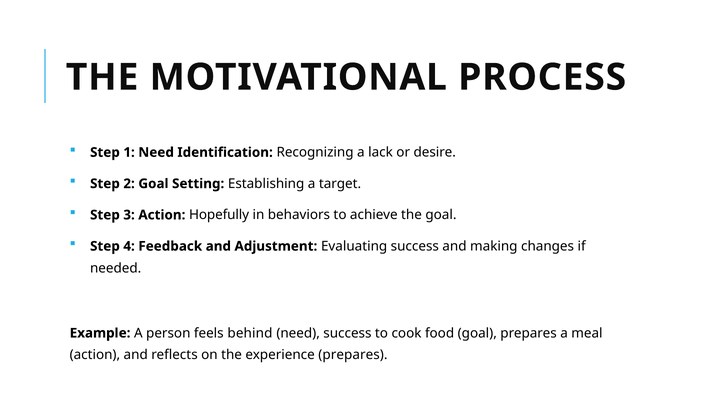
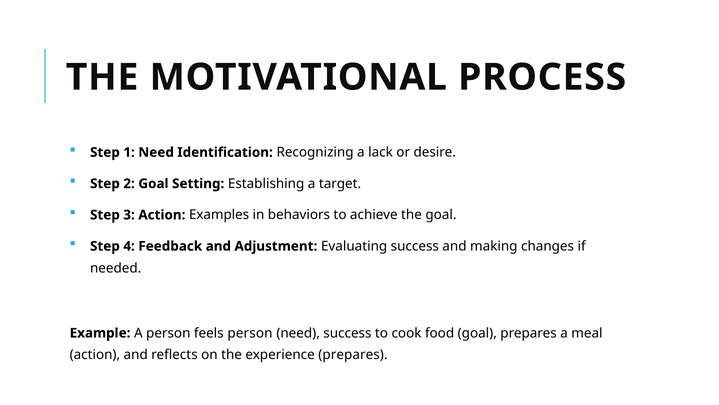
Hopefully: Hopefully -> Examples
feels behind: behind -> person
